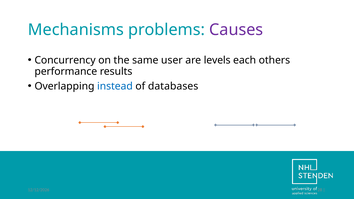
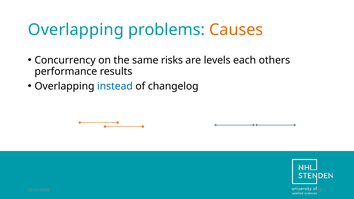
Mechanisms at (76, 30): Mechanisms -> Overlapping
Causes colour: purple -> orange
user: user -> risks
databases: databases -> changelog
